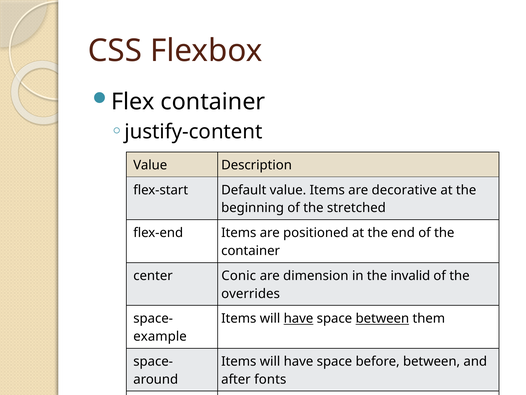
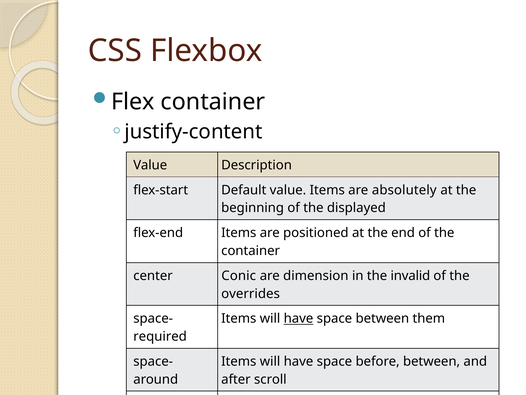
decorative: decorative -> absolutely
stretched: stretched -> displayed
between at (382, 318) underline: present -> none
example: example -> required
fonts: fonts -> scroll
